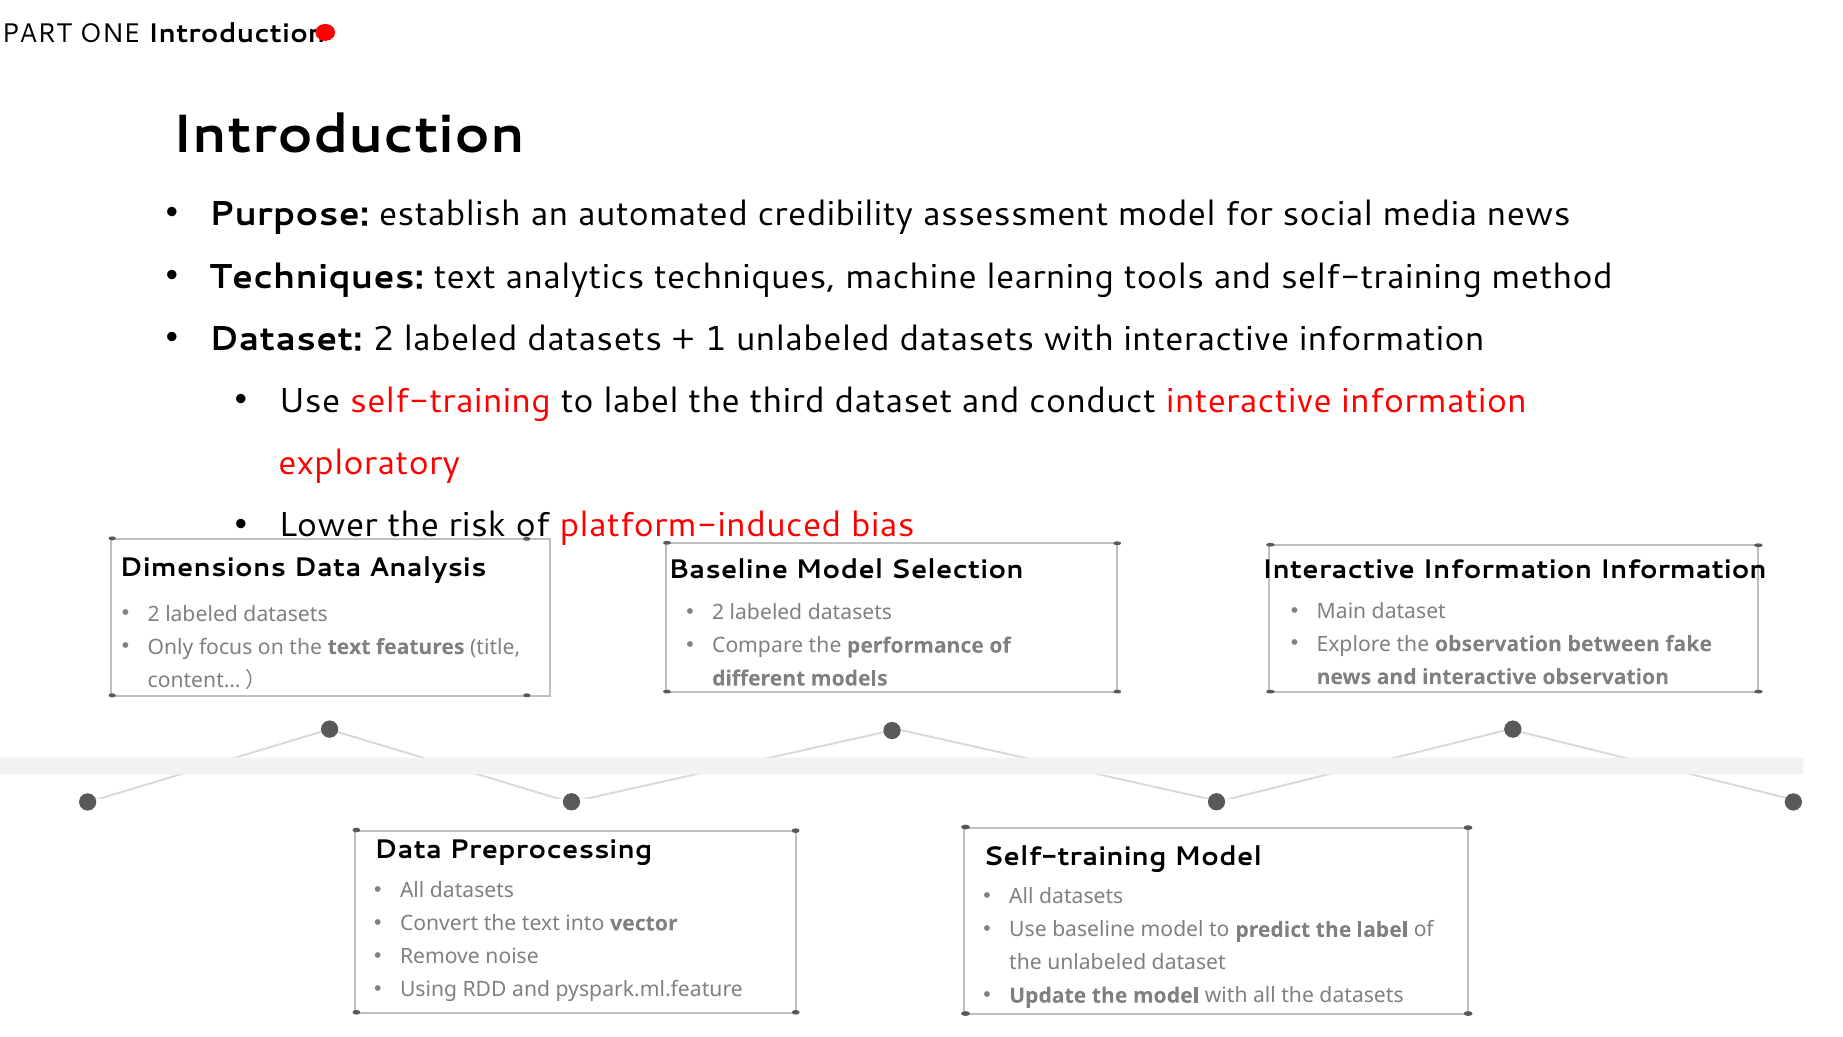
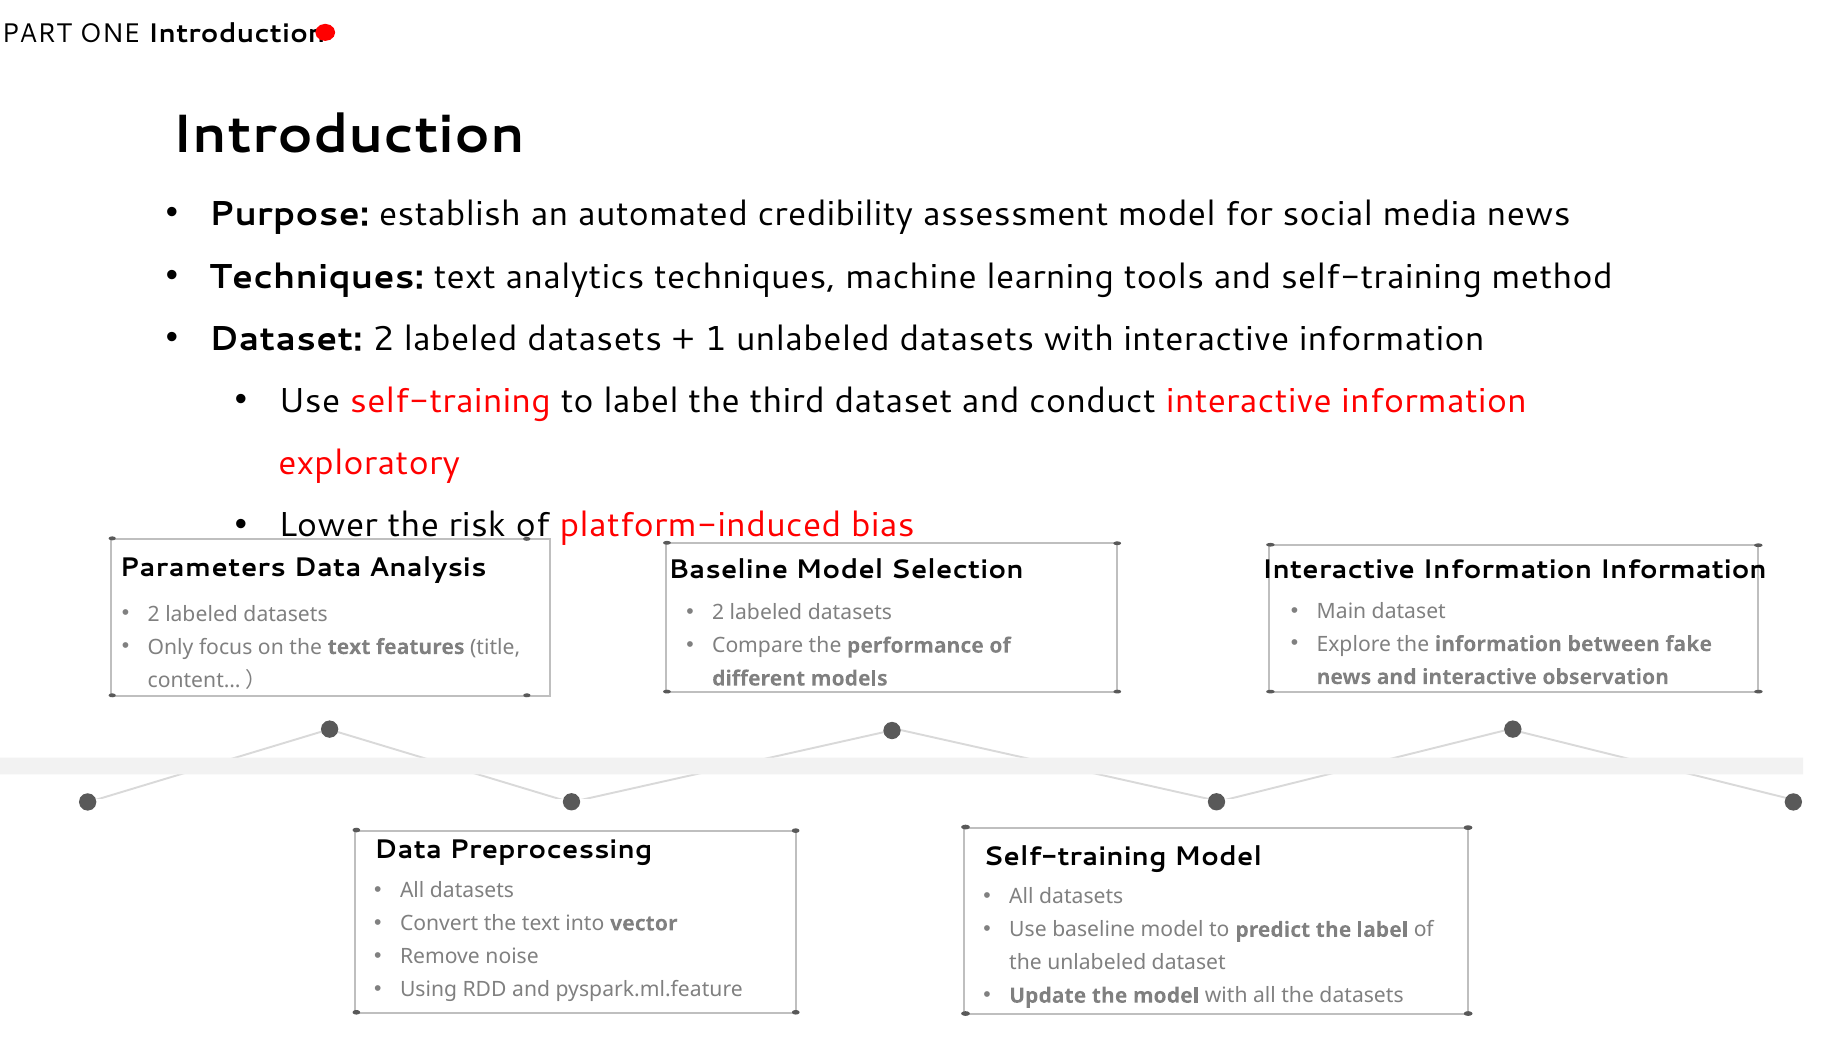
Dimensions: Dimensions -> Parameters
the observation: observation -> information
